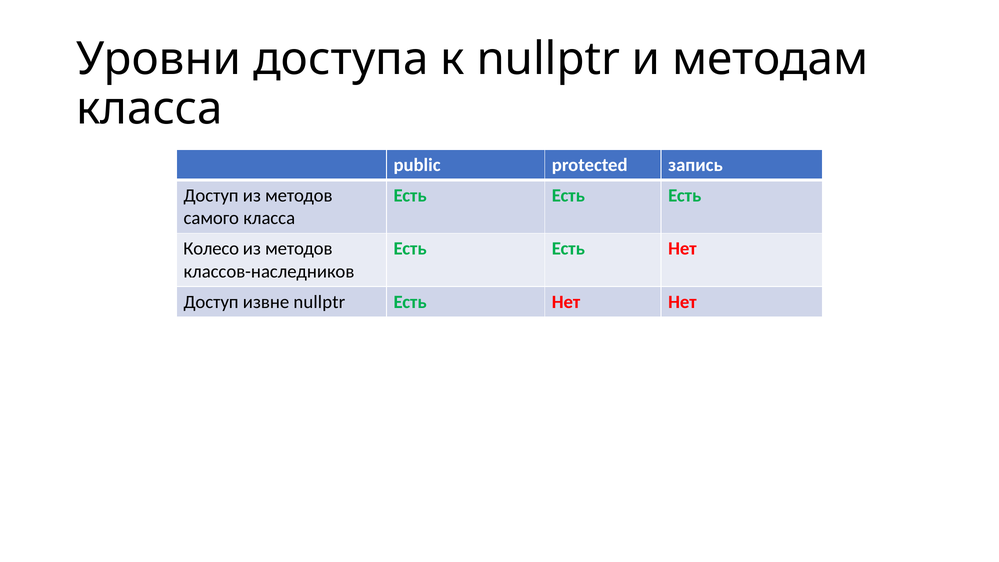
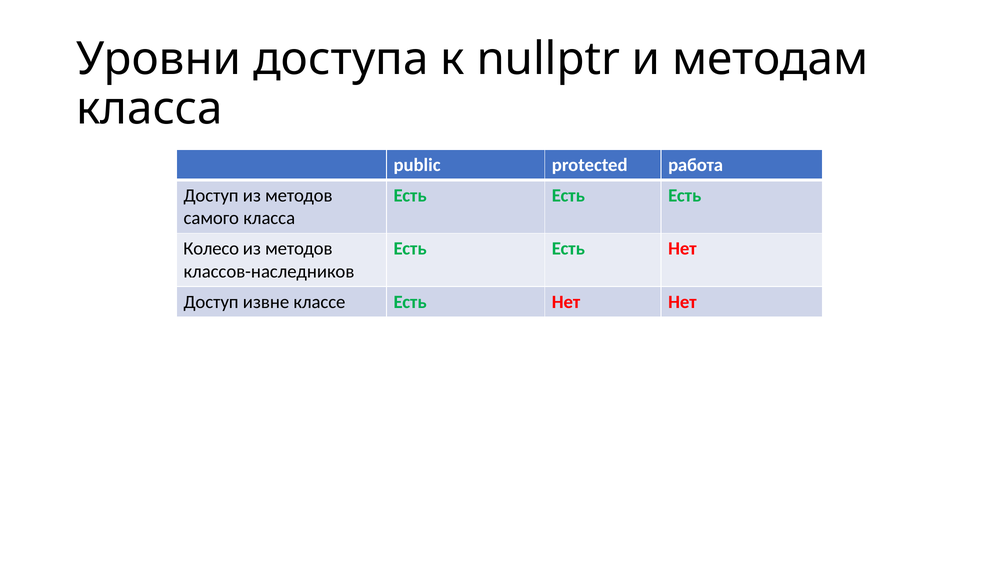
запись: запись -> работа
извне nullptr: nullptr -> классе
